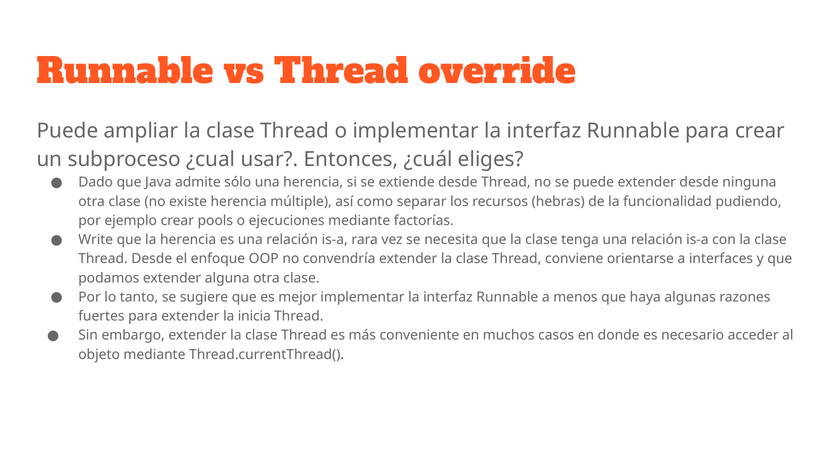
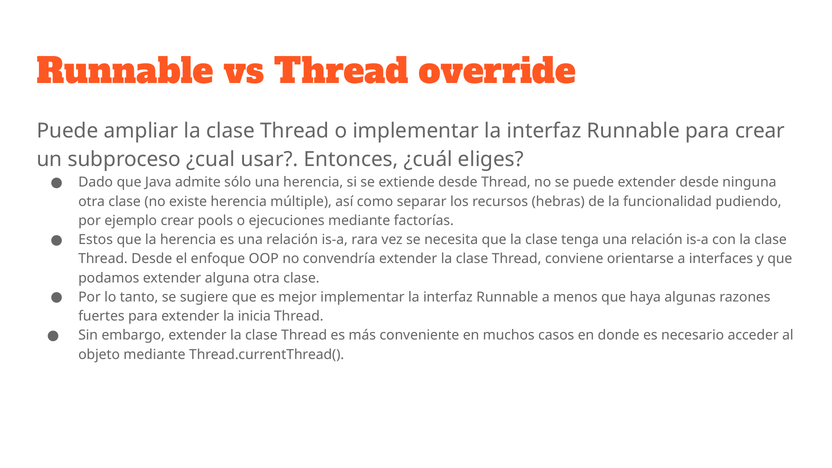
Write: Write -> Estos
